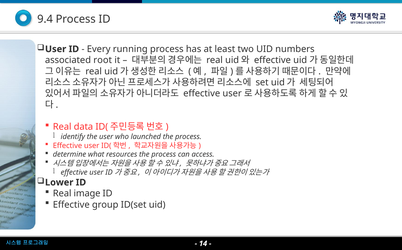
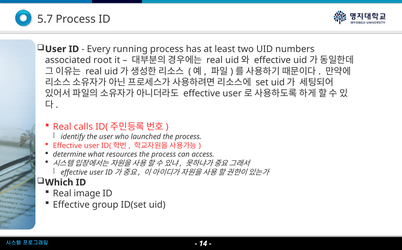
9.4: 9.4 -> 5.7
data: data -> calls
Lower: Lower -> Which
